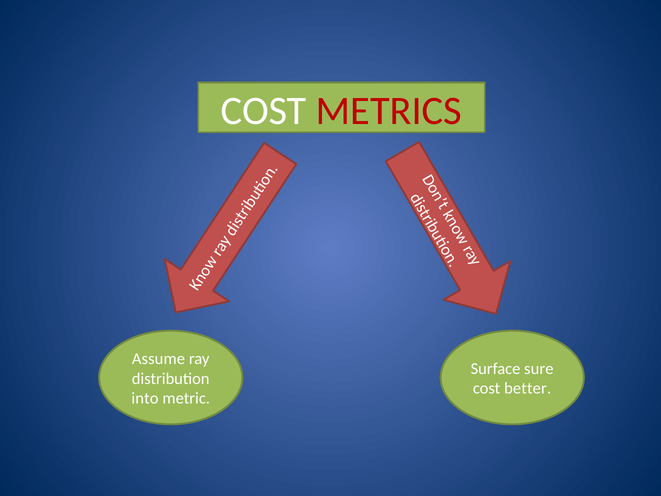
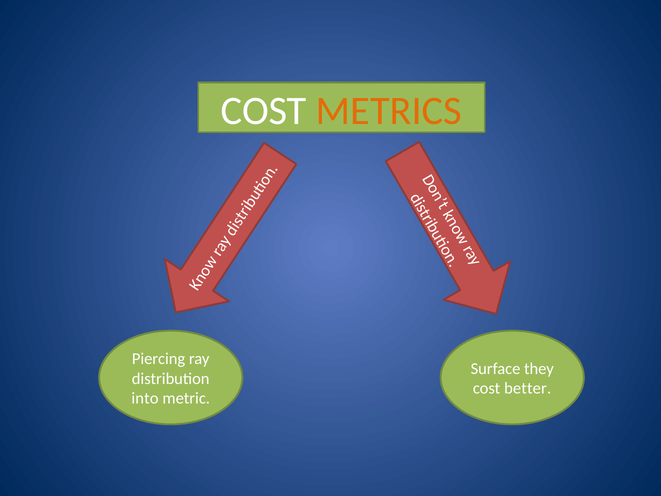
METRICS colour: red -> orange
Assume: Assume -> Piercing
sure: sure -> they
